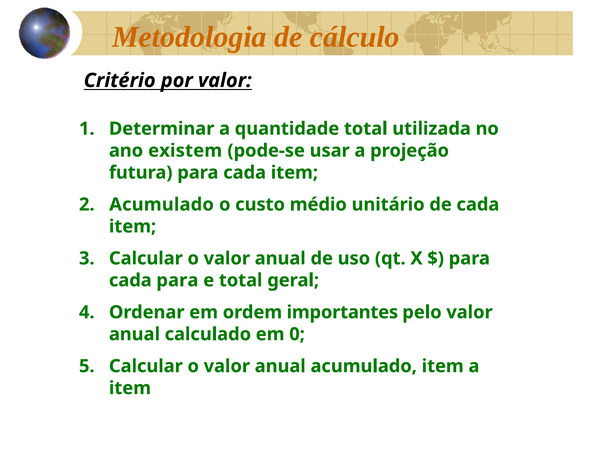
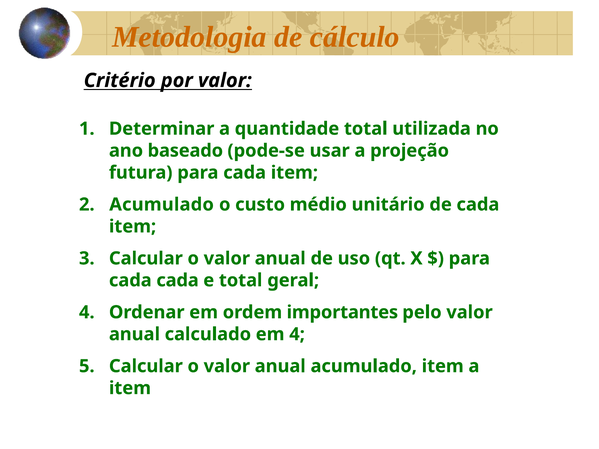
existem: existem -> baseado
cada para: para -> cada
em 0: 0 -> 4
